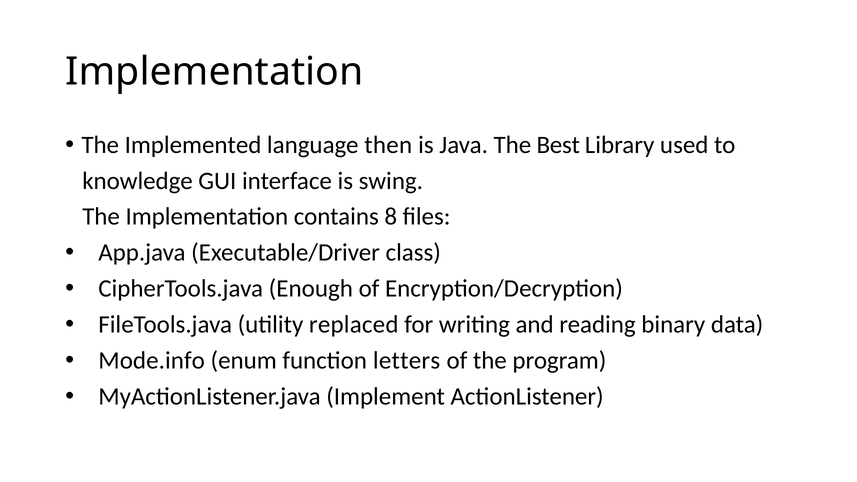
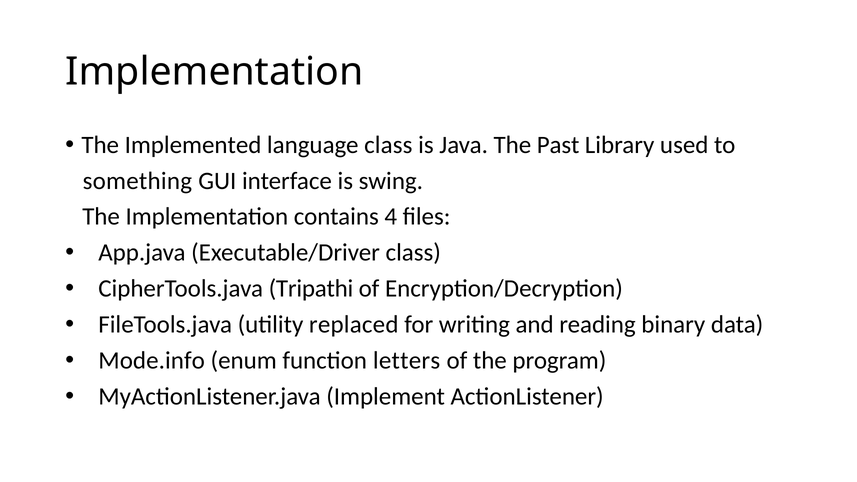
language then: then -> class
Best: Best -> Past
knowledge: knowledge -> something
8: 8 -> 4
Enough: Enough -> Tripathi
